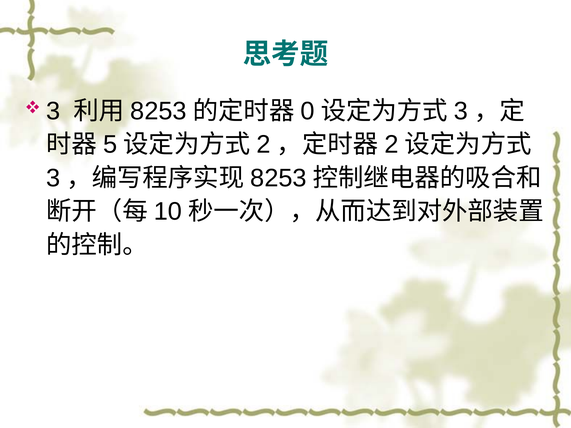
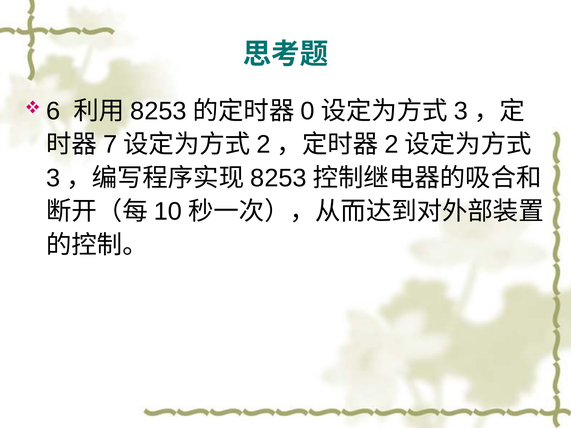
3 at (53, 111): 3 -> 6
5: 5 -> 7
